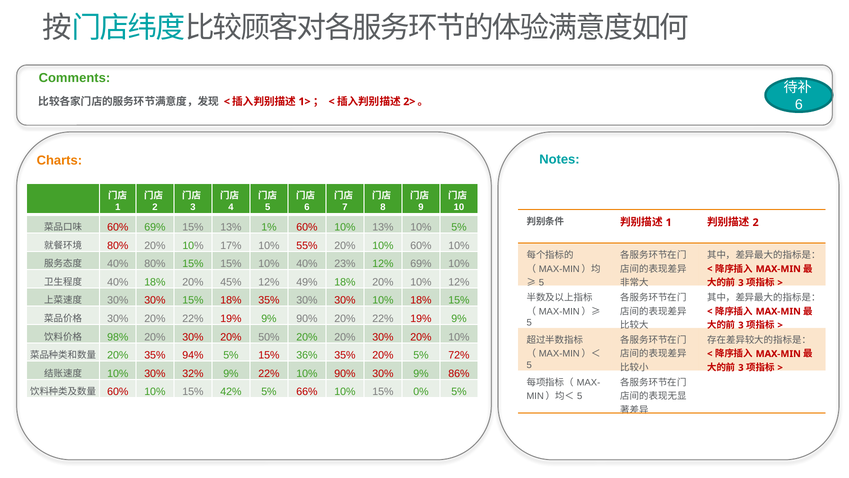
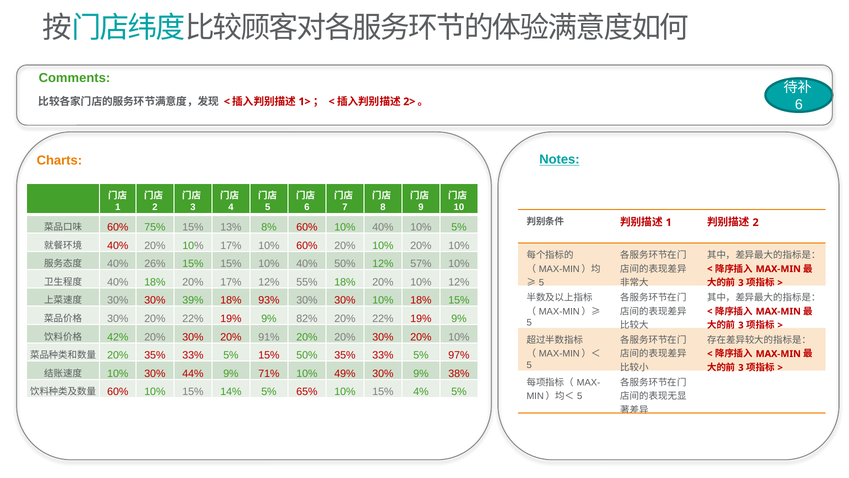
Notes underline: none -> present
60% 69%: 69% -> 75%
1%: 1% -> 8%
60% 10% 13%: 13% -> 40%
80% at (118, 245): 80% -> 40%
10% 55%: 55% -> 60%
10% 60%: 60% -> 20%
40% 80%: 80% -> 26%
40% 23%: 23% -> 50%
12% 69%: 69% -> 57%
20% 45%: 45% -> 17%
49%: 49% -> 55%
30% 15%: 15% -> 39%
18% 35%: 35% -> 93%
9% 90%: 90% -> 82%
98%: 98% -> 42%
50%: 50% -> 91%
20% 35% 94%: 94% -> 33%
15% 36%: 36% -> 50%
20% at (383, 355): 20% -> 33%
72%: 72% -> 97%
32%: 32% -> 44%
9% 22%: 22% -> 71%
10% 90%: 90% -> 49%
86%: 86% -> 38%
42%: 42% -> 14%
66%: 66% -> 65%
0%: 0% -> 4%
